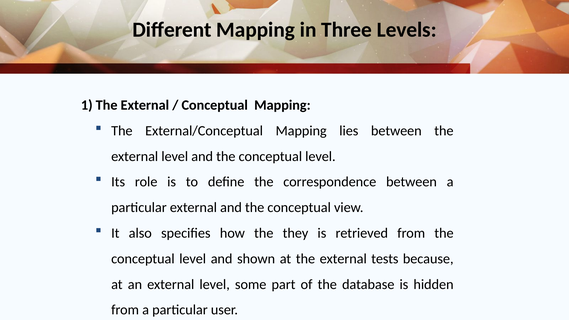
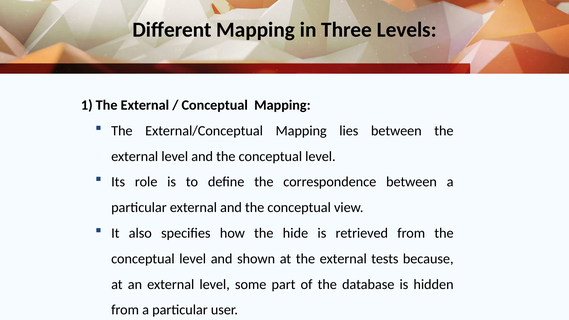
they: they -> hide
